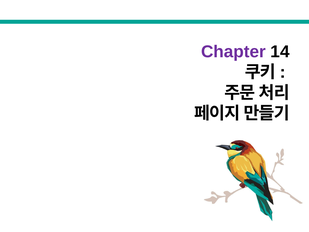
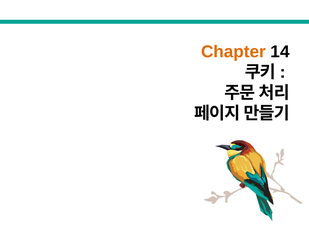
Chapter colour: purple -> orange
